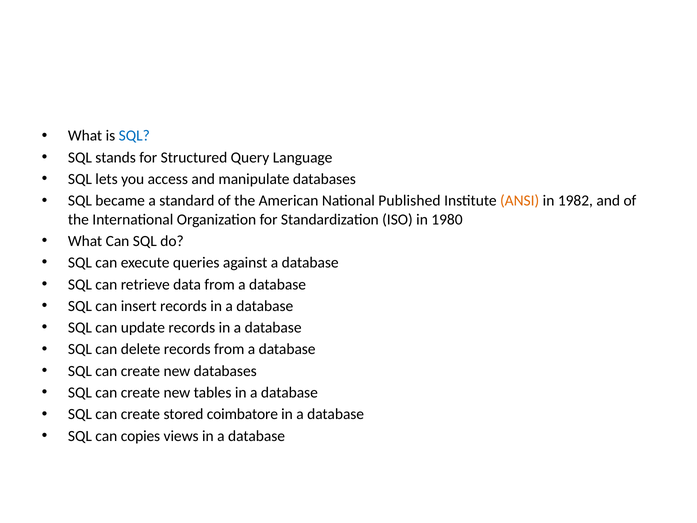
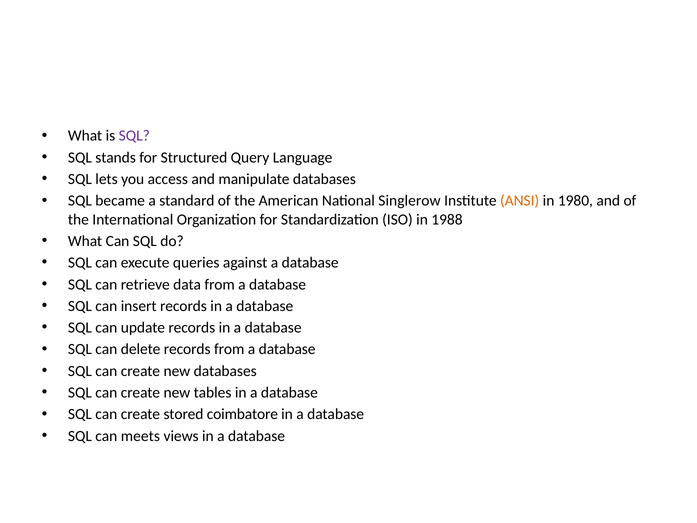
SQL at (134, 136) colour: blue -> purple
Published: Published -> Singlerow
1982: 1982 -> 1980
1980: 1980 -> 1988
copies: copies -> meets
